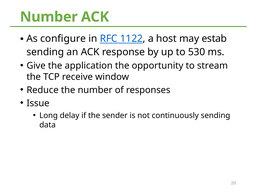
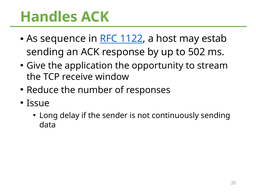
Number at (49, 17): Number -> Handles
configure: configure -> sequence
530: 530 -> 502
